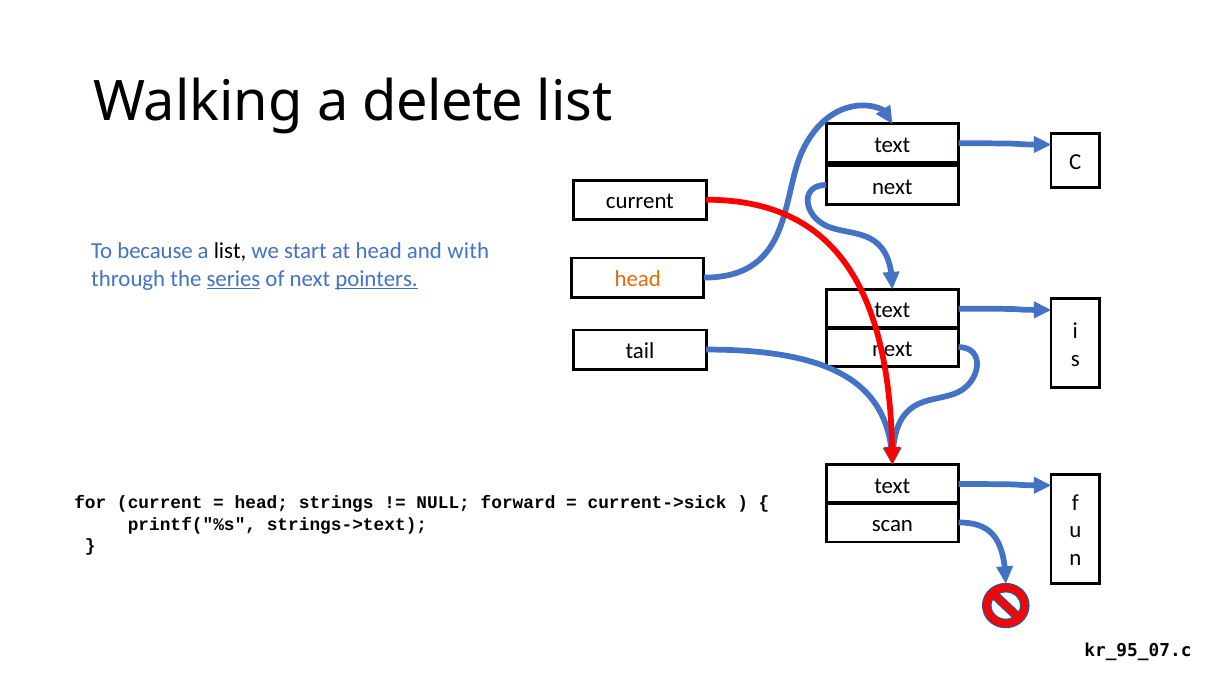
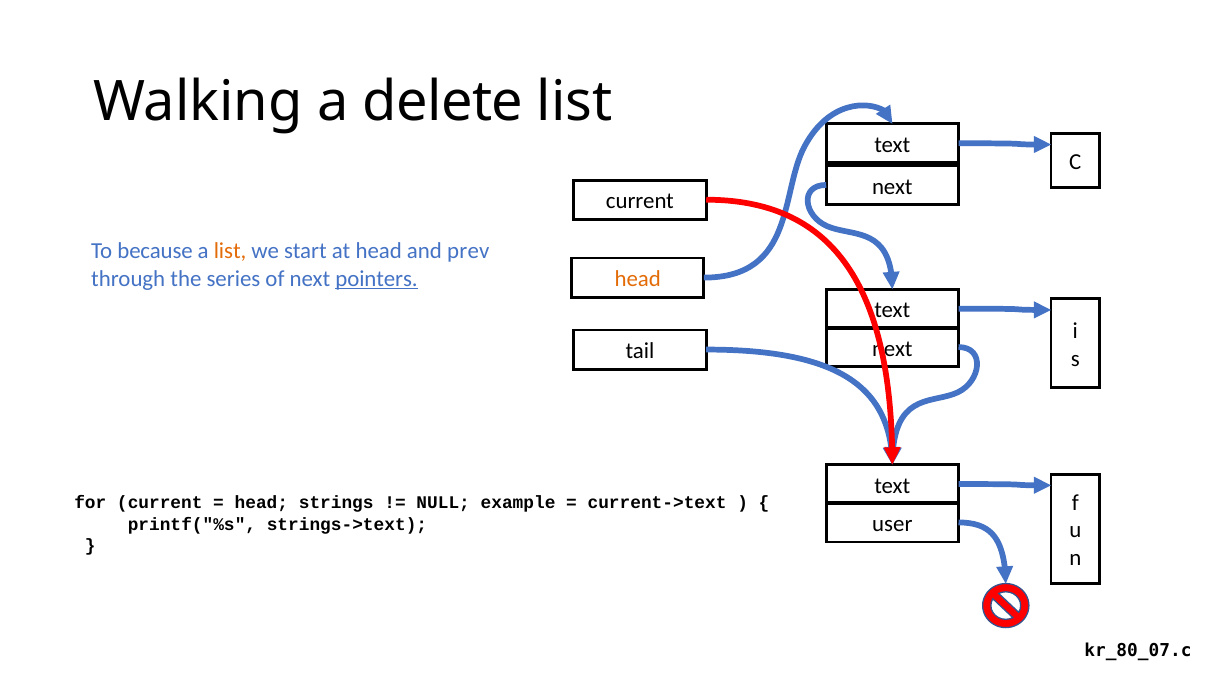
list at (230, 251) colour: black -> orange
with: with -> prev
series underline: present -> none
forward: forward -> example
current->sick: current->sick -> current->text
scan: scan -> user
kr_95_07.c: kr_95_07.c -> kr_80_07.c
